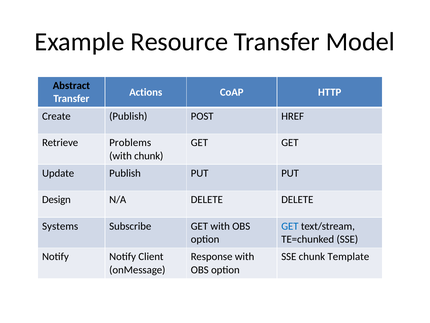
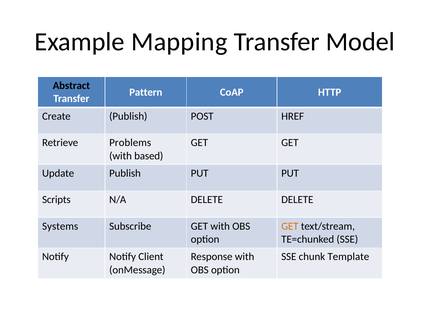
Resource: Resource -> Mapping
Actions: Actions -> Pattern
with chunk: chunk -> based
Design: Design -> Scripts
GET at (290, 226) colour: blue -> orange
